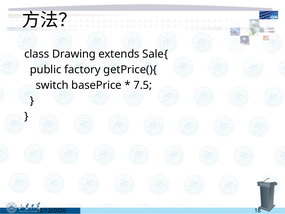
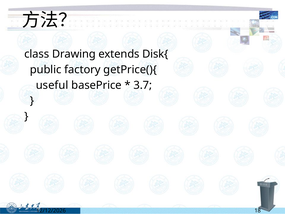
Sale{: Sale{ -> Disk{
switch: switch -> useful
7.5: 7.5 -> 3.7
